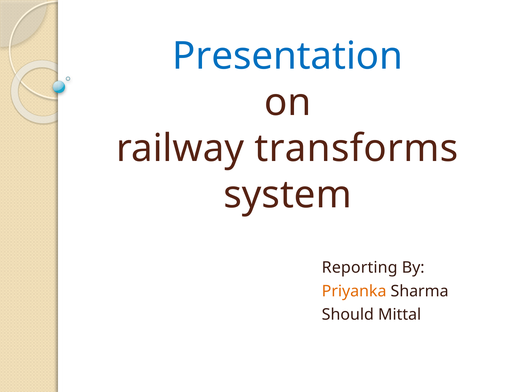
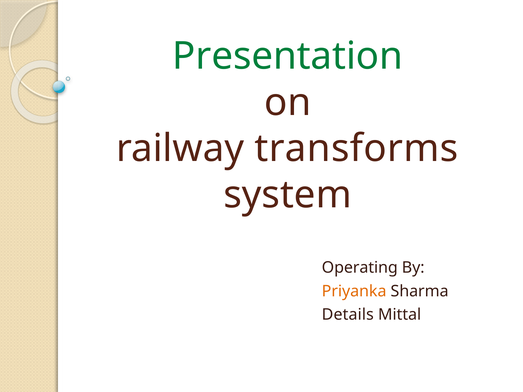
Presentation colour: blue -> green
Reporting: Reporting -> Operating
Should: Should -> Details
